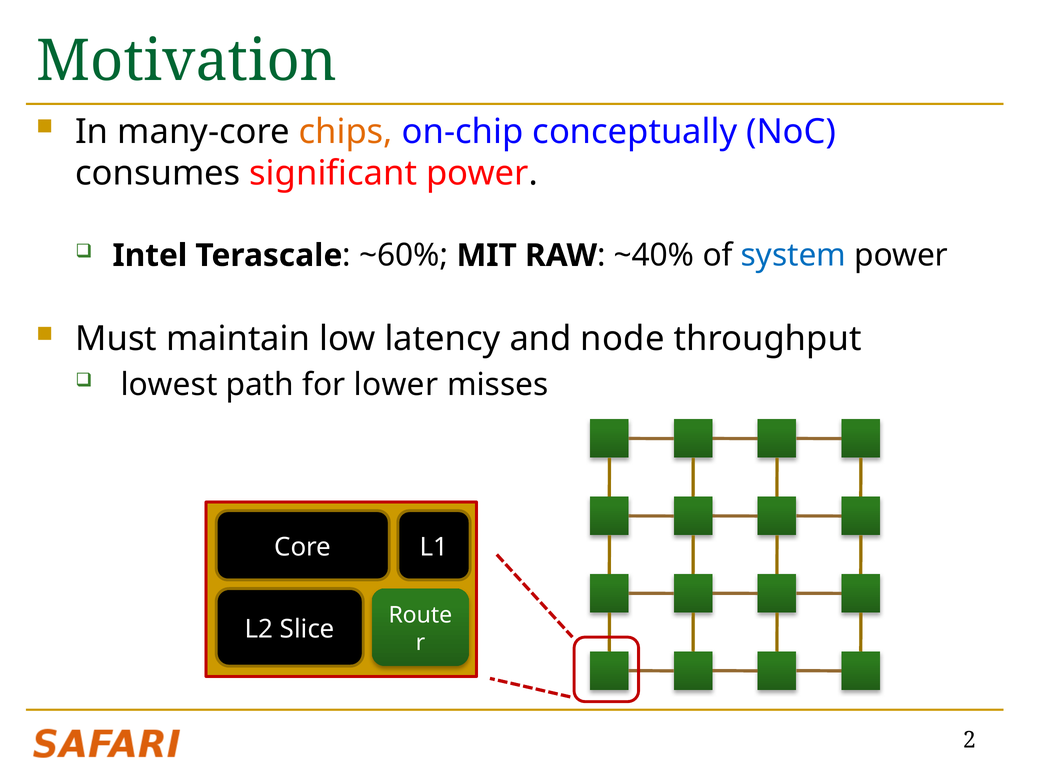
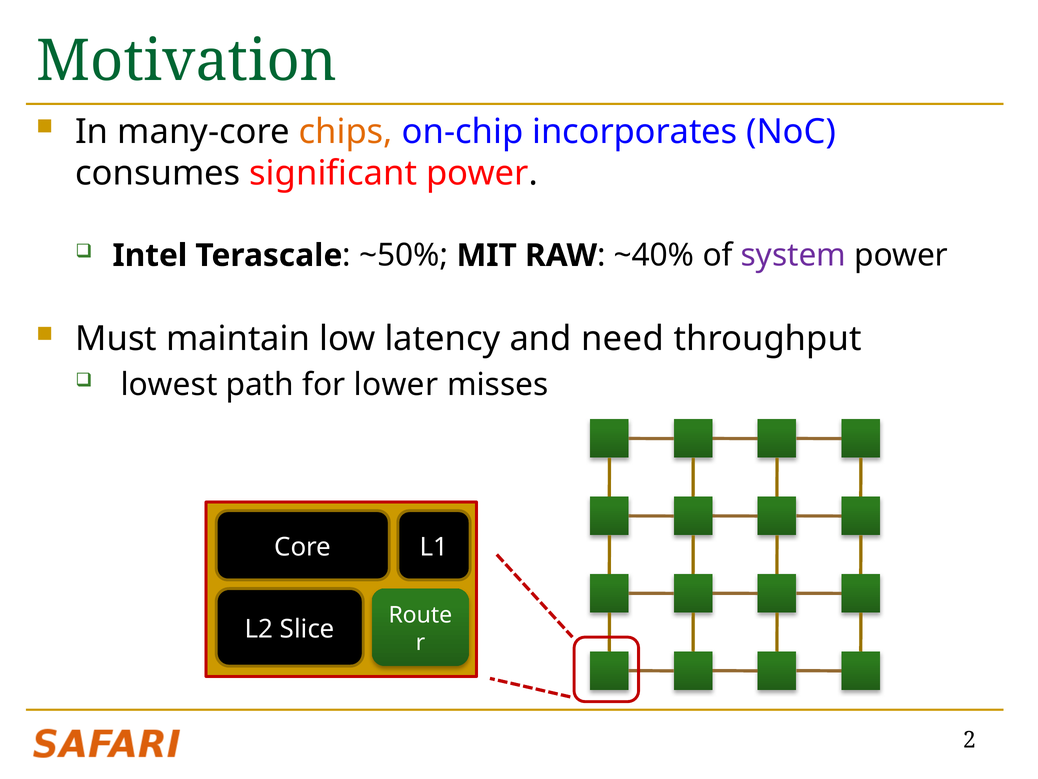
conceptually: conceptually -> incorporates
~60%: ~60% -> ~50%
system colour: blue -> purple
node: node -> need
